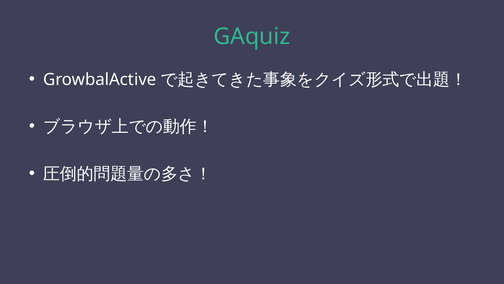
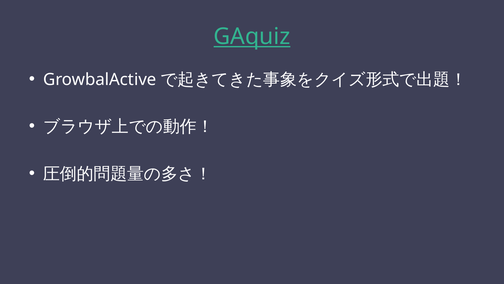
GAquiz underline: none -> present
